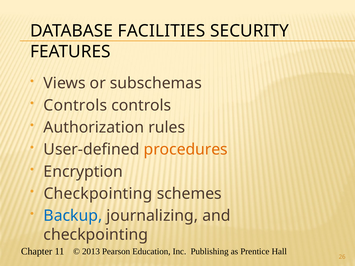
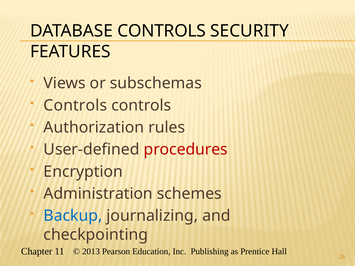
DATABASE FACILITIES: FACILITIES -> CONTROLS
procedures colour: orange -> red
Checkpointing at (98, 194): Checkpointing -> Administration
